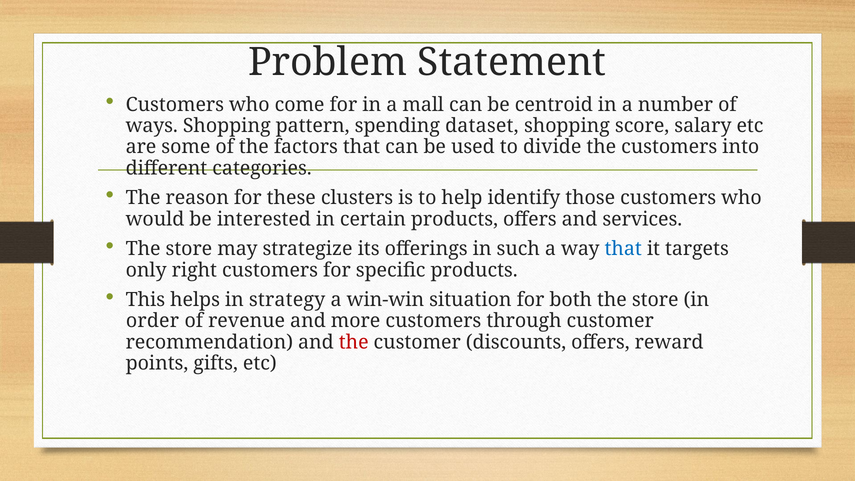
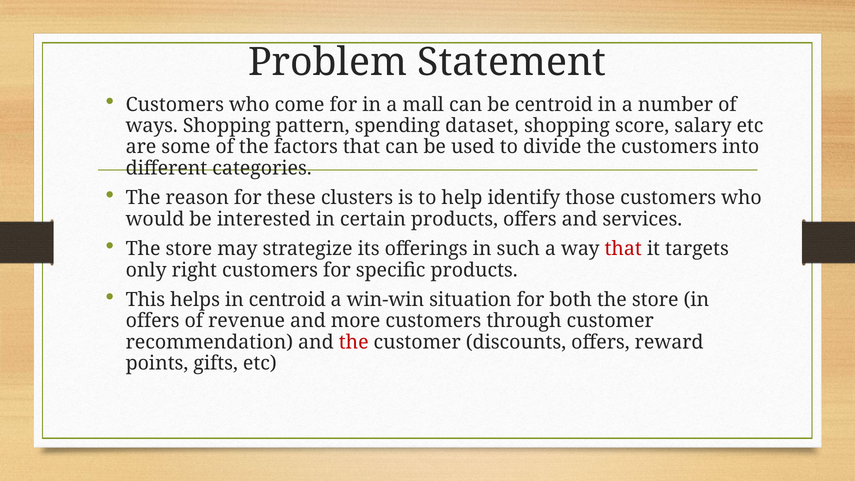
that at (623, 249) colour: blue -> red
in strategy: strategy -> centroid
order at (152, 321): order -> offers
